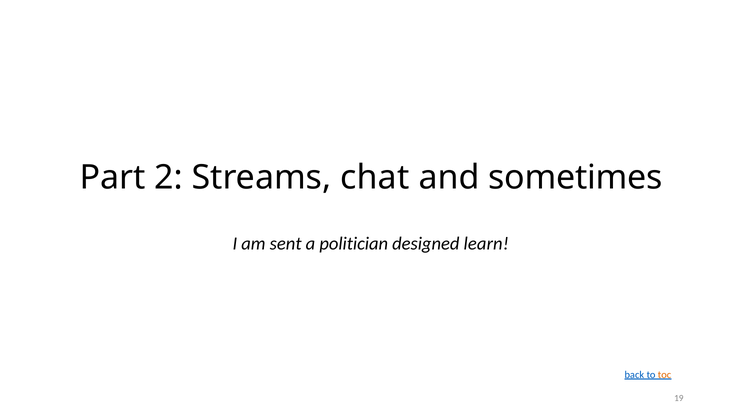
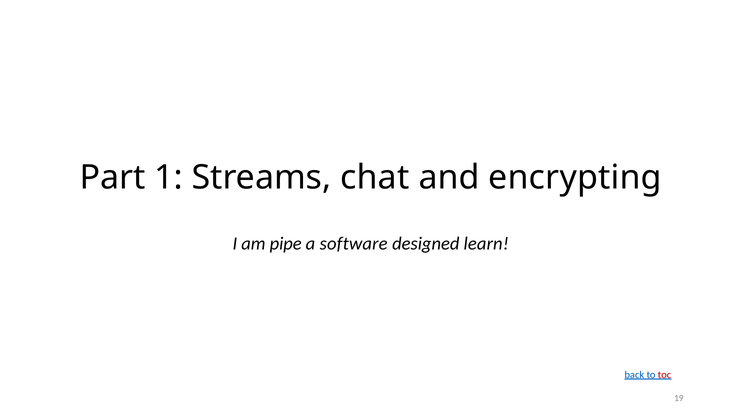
2: 2 -> 1
sometimes: sometimes -> encrypting
sent: sent -> pipe
politician: politician -> software
toc colour: orange -> red
